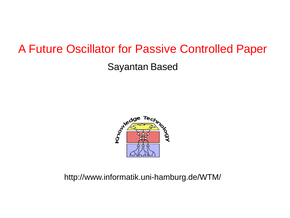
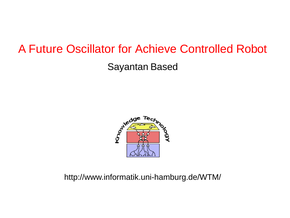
Passive: Passive -> Achieve
Paper: Paper -> Robot
